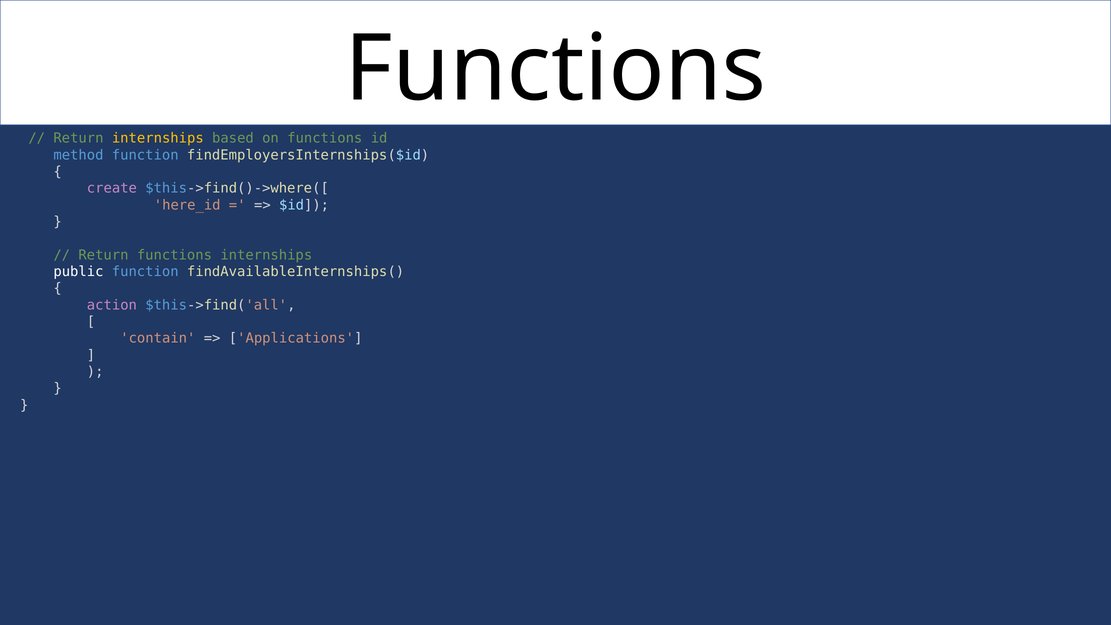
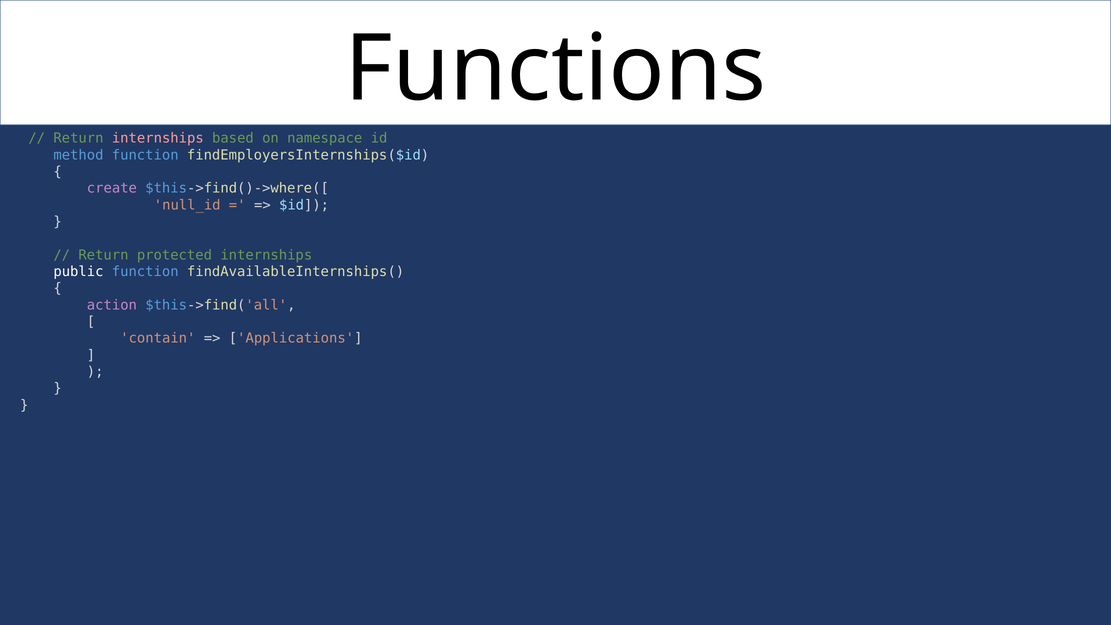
internships at (158, 138) colour: yellow -> pink
on functions: functions -> namespace
here_id: here_id -> null_id
Return functions: functions -> protected
